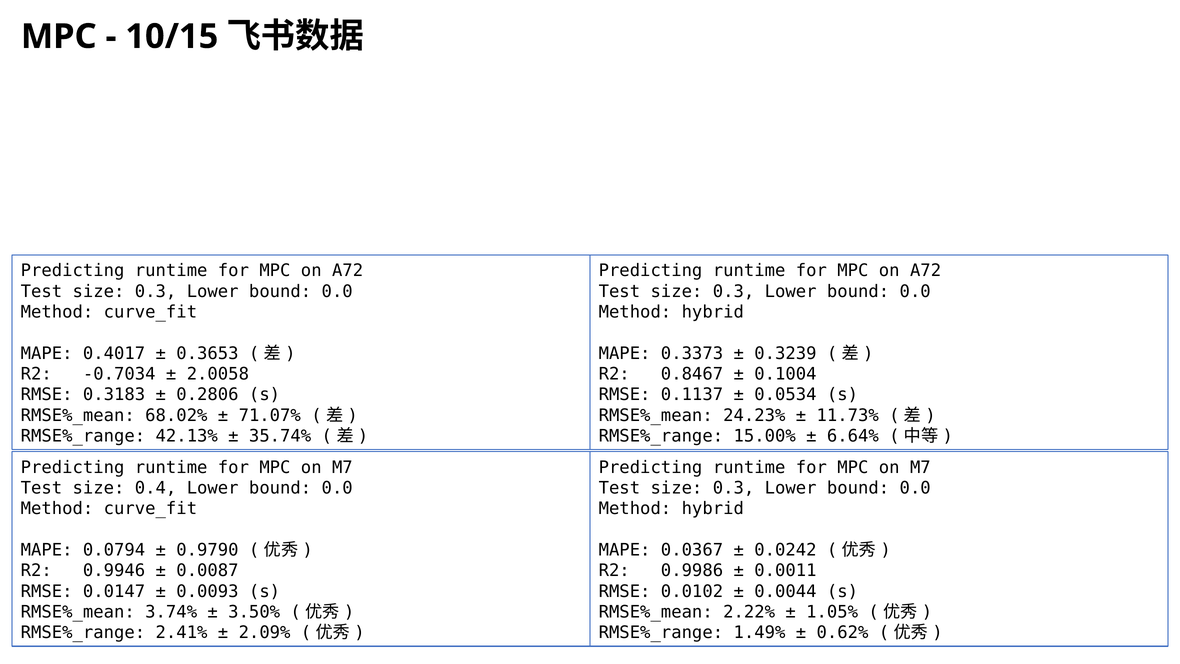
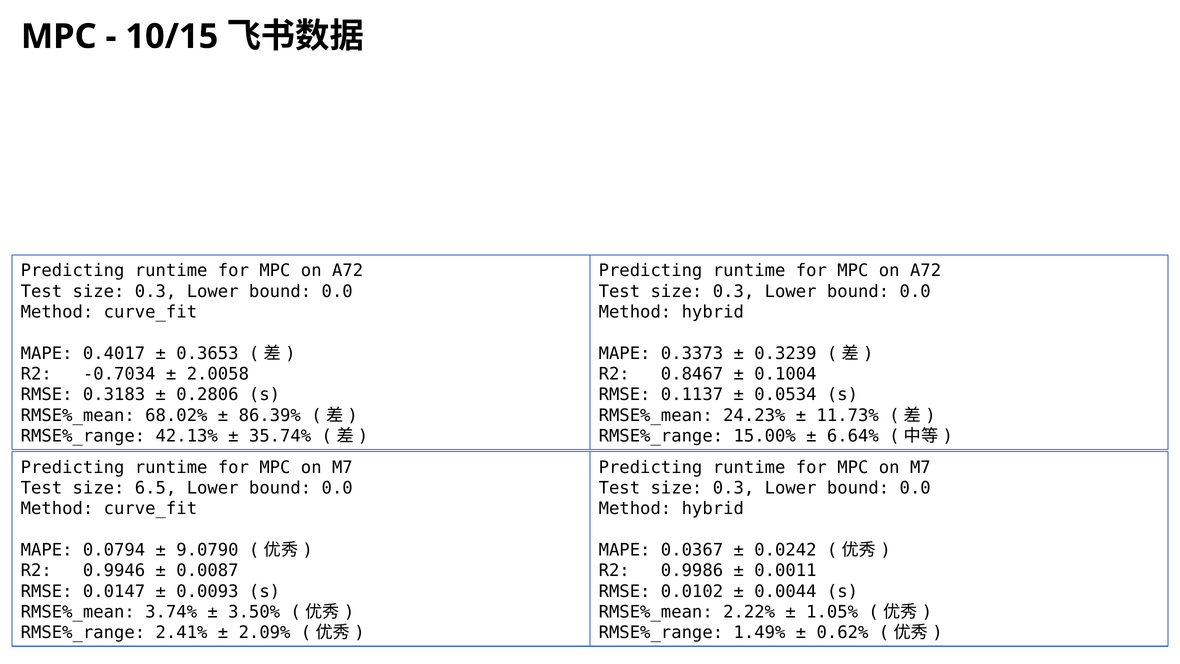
71.07%: 71.07% -> 86.39%
0.4: 0.4 -> 6.5
0.9790: 0.9790 -> 9.0790
